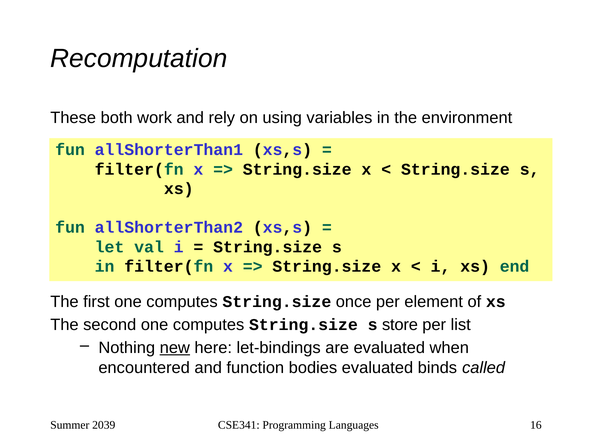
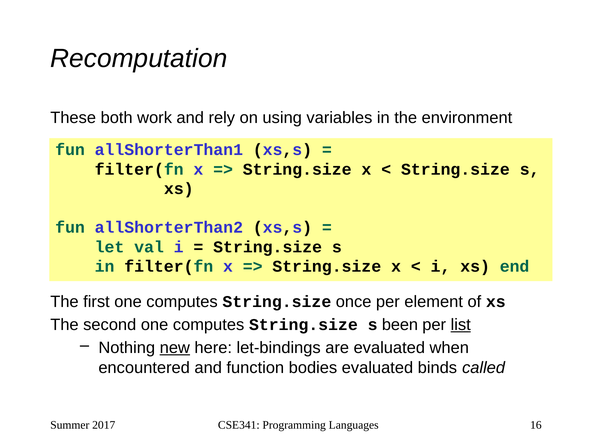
store: store -> been
list underline: none -> present
2039: 2039 -> 2017
